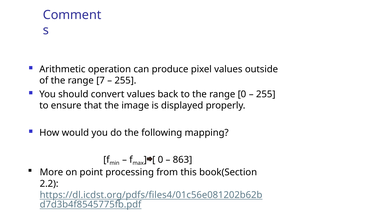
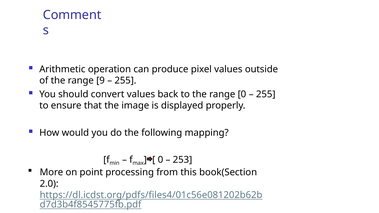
7: 7 -> 9
863: 863 -> 253
2.2: 2.2 -> 2.0
